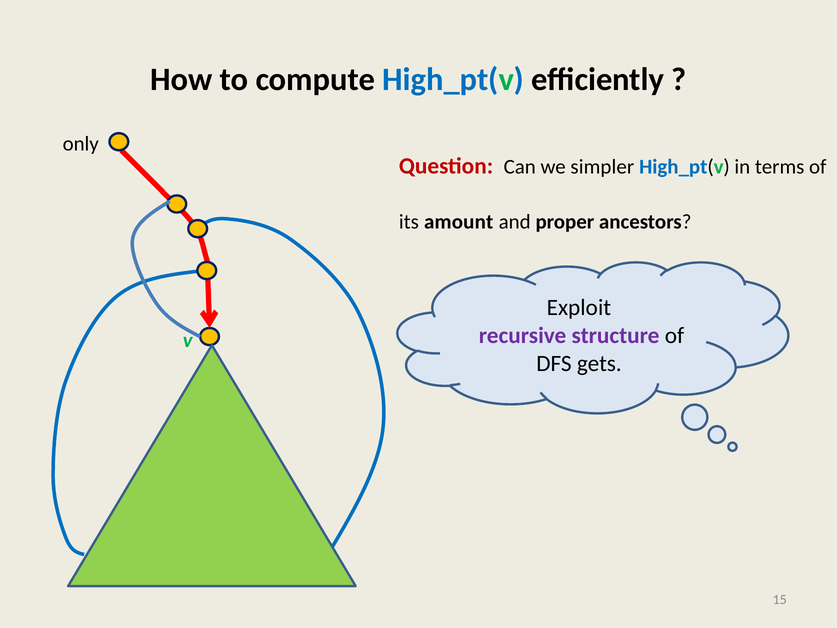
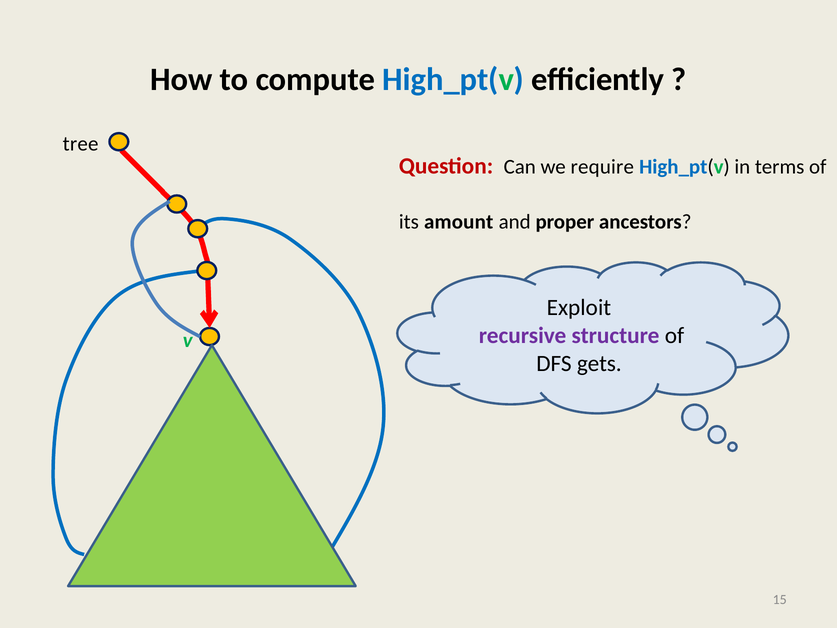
only: only -> tree
simpler: simpler -> require
